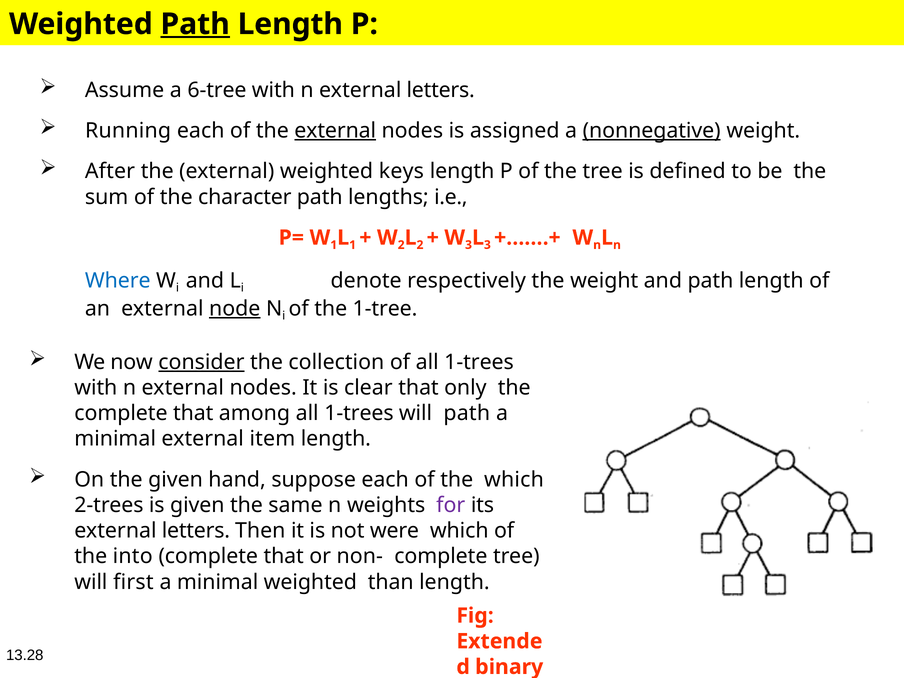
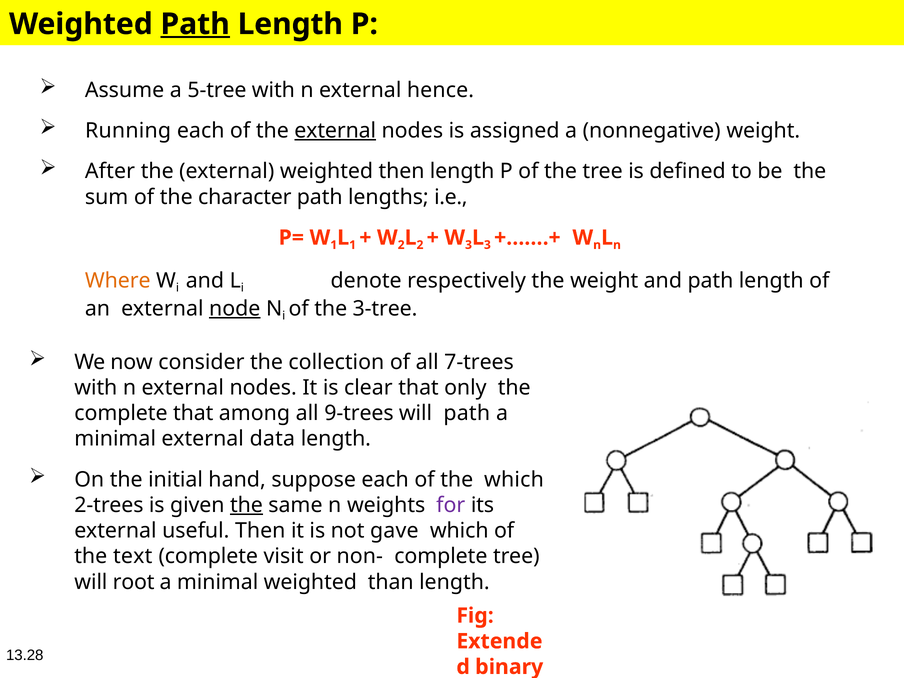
6-tree: 6-tree -> 5-tree
n external letters: letters -> hence
nonnegative underline: present -> none
weighted keys: keys -> then
Where colour: blue -> orange
1-tree: 1-tree -> 3-tree
consider underline: present -> none
of all 1-trees: 1-trees -> 7-trees
among all 1-trees: 1-trees -> 9-trees
item: item -> data
the given: given -> initial
the at (246, 505) underline: none -> present
letters at (196, 531): letters -> useful
were: were -> gave
into: into -> text
that at (284, 556): that -> visit
first: first -> root
